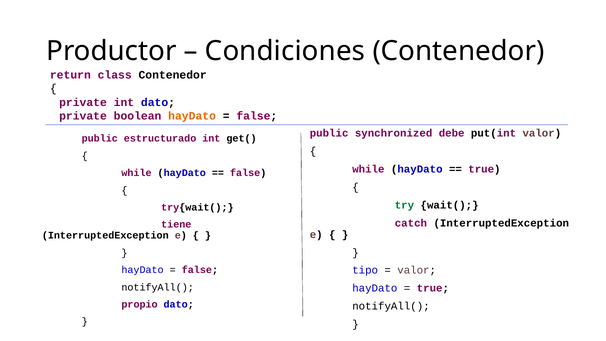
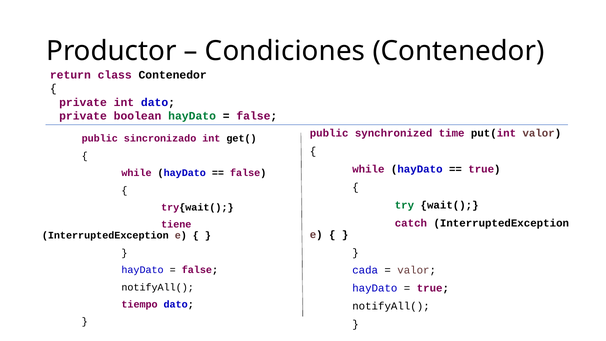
hayDato at (192, 116) colour: orange -> green
debe: debe -> time
estructurado: estructurado -> sincronizado
tipo: tipo -> cada
propio: propio -> tiempo
